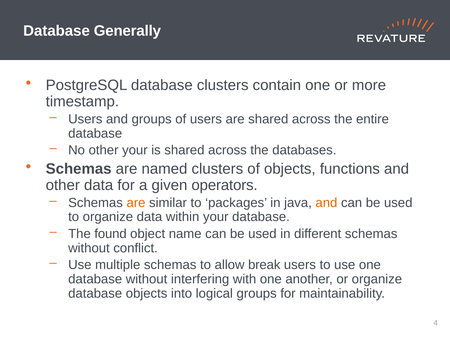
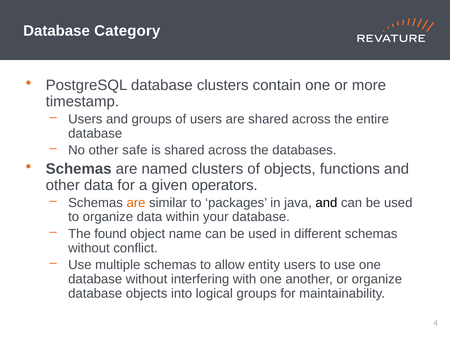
Generally: Generally -> Category
other your: your -> safe
and at (326, 202) colour: orange -> black
break: break -> entity
